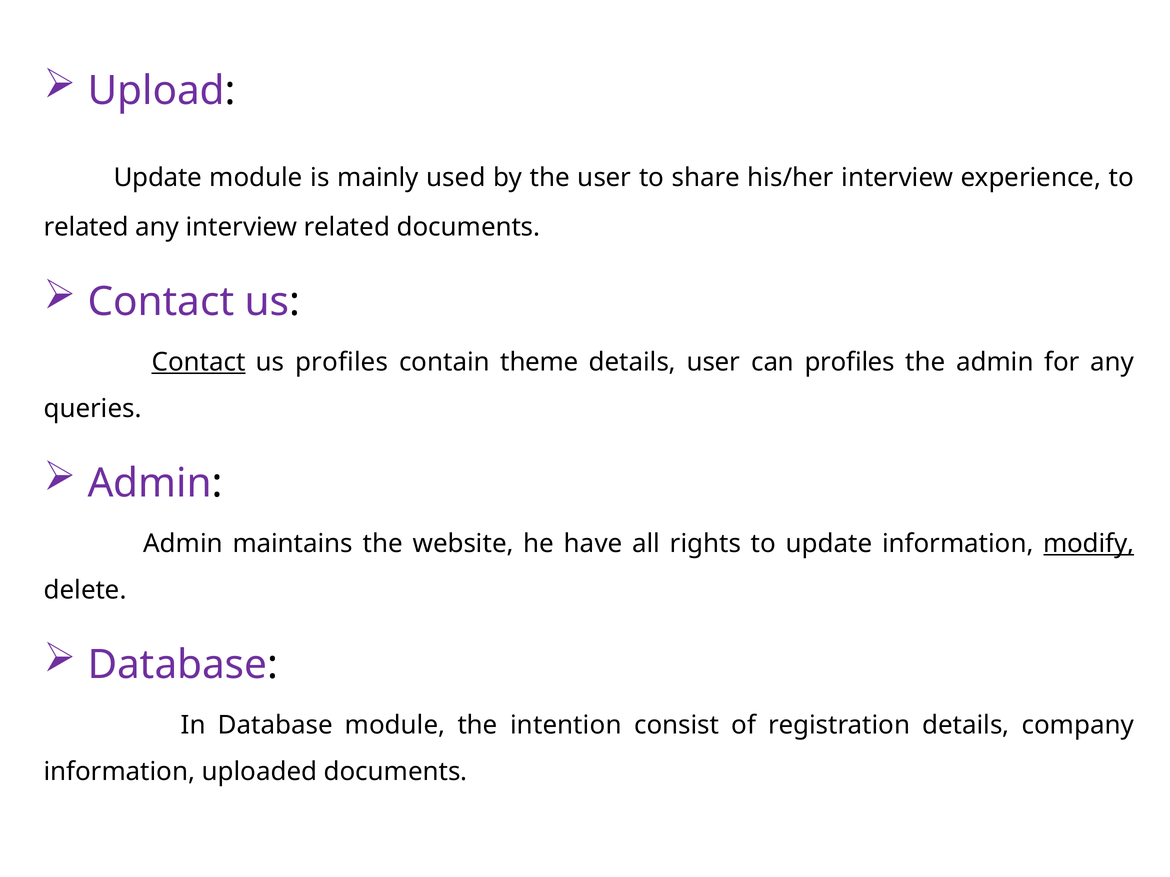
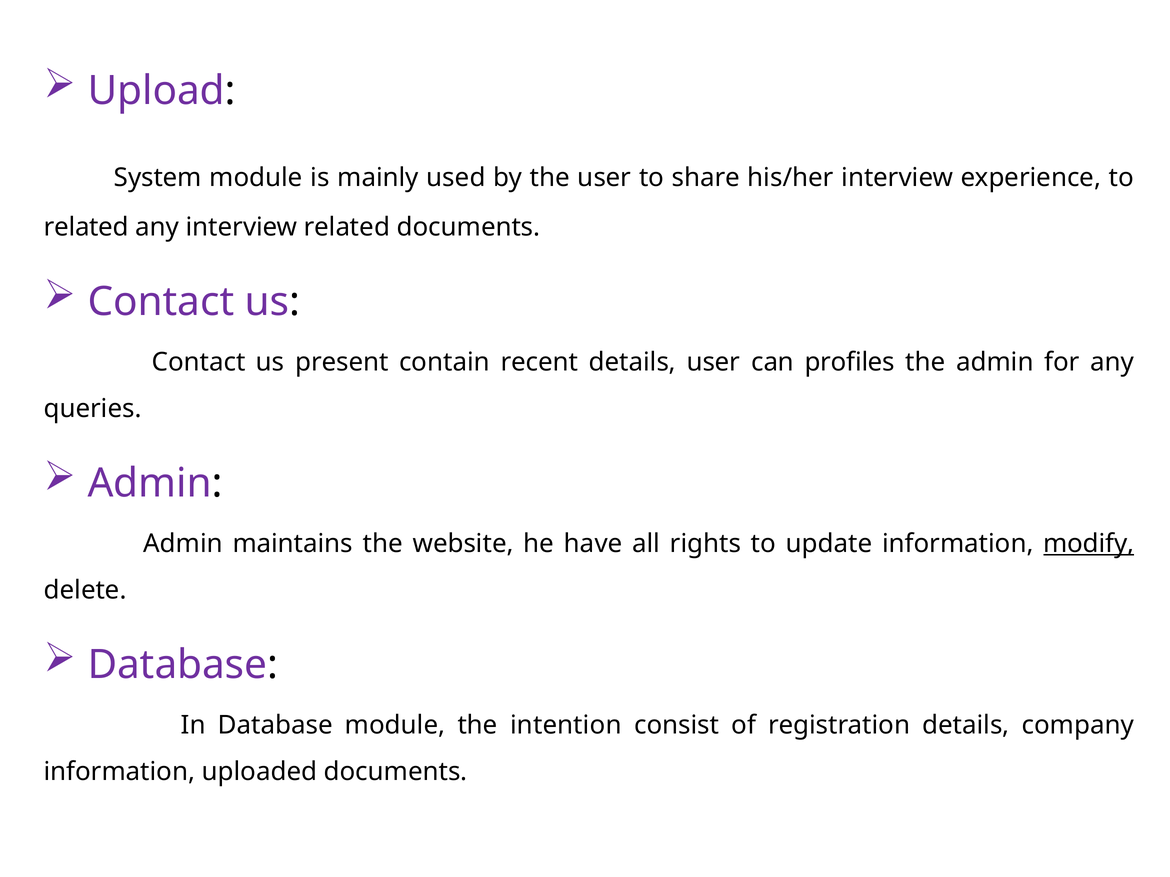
Update at (158, 178): Update -> System
Contact at (199, 362) underline: present -> none
us profiles: profiles -> present
theme: theme -> recent
